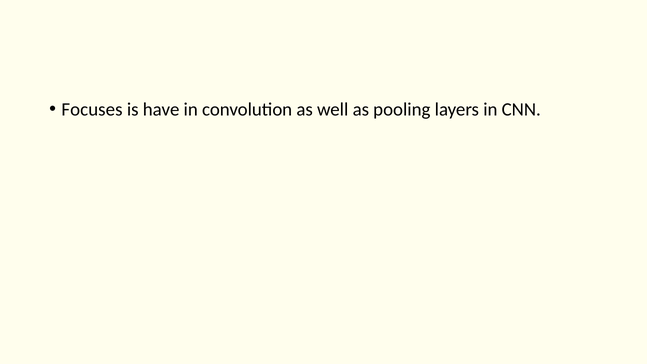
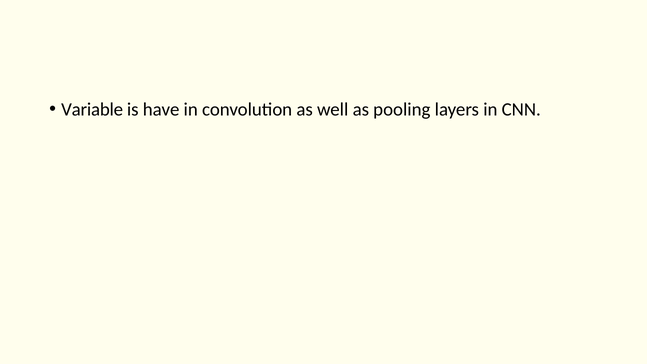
Focuses: Focuses -> Variable
